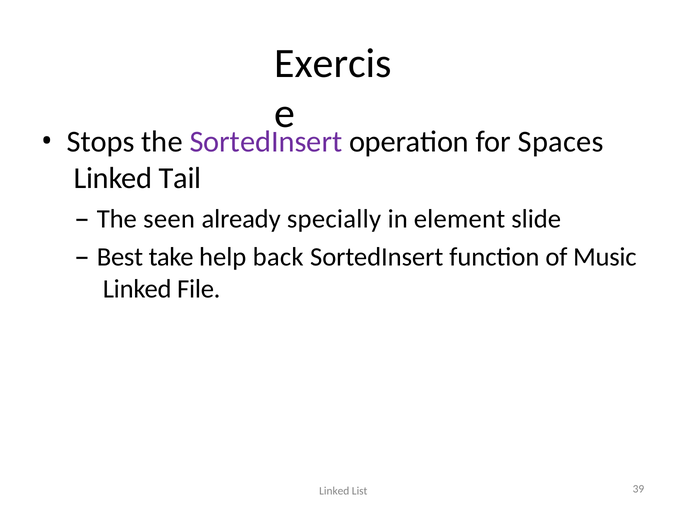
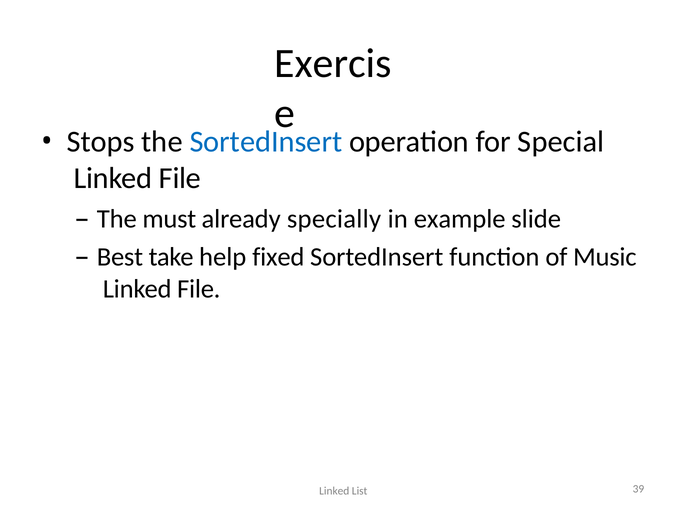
SortedInsert at (266, 142) colour: purple -> blue
Spaces: Spaces -> Special
Tail at (180, 178): Tail -> File
seen: seen -> must
element: element -> example
back: back -> fixed
